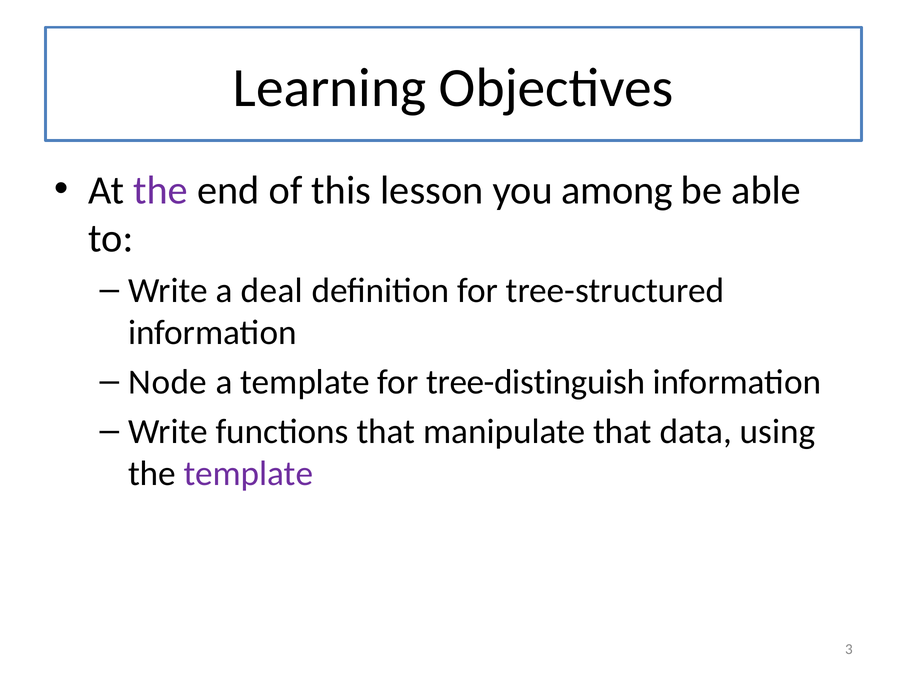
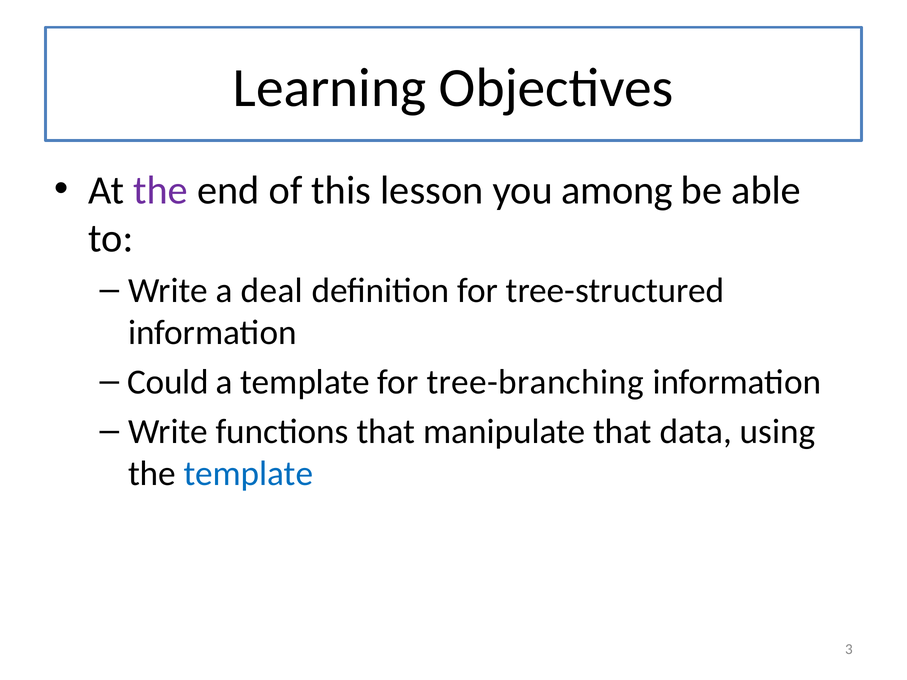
Node: Node -> Could
tree-distinguish: tree-distinguish -> tree-branching
template at (248, 474) colour: purple -> blue
